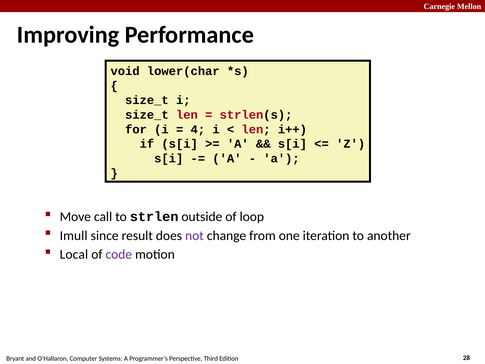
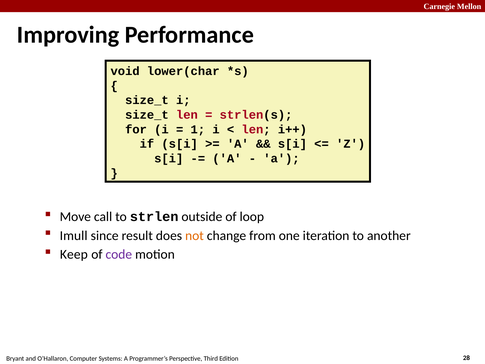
4: 4 -> 1
not colour: purple -> orange
Local: Local -> Keep
